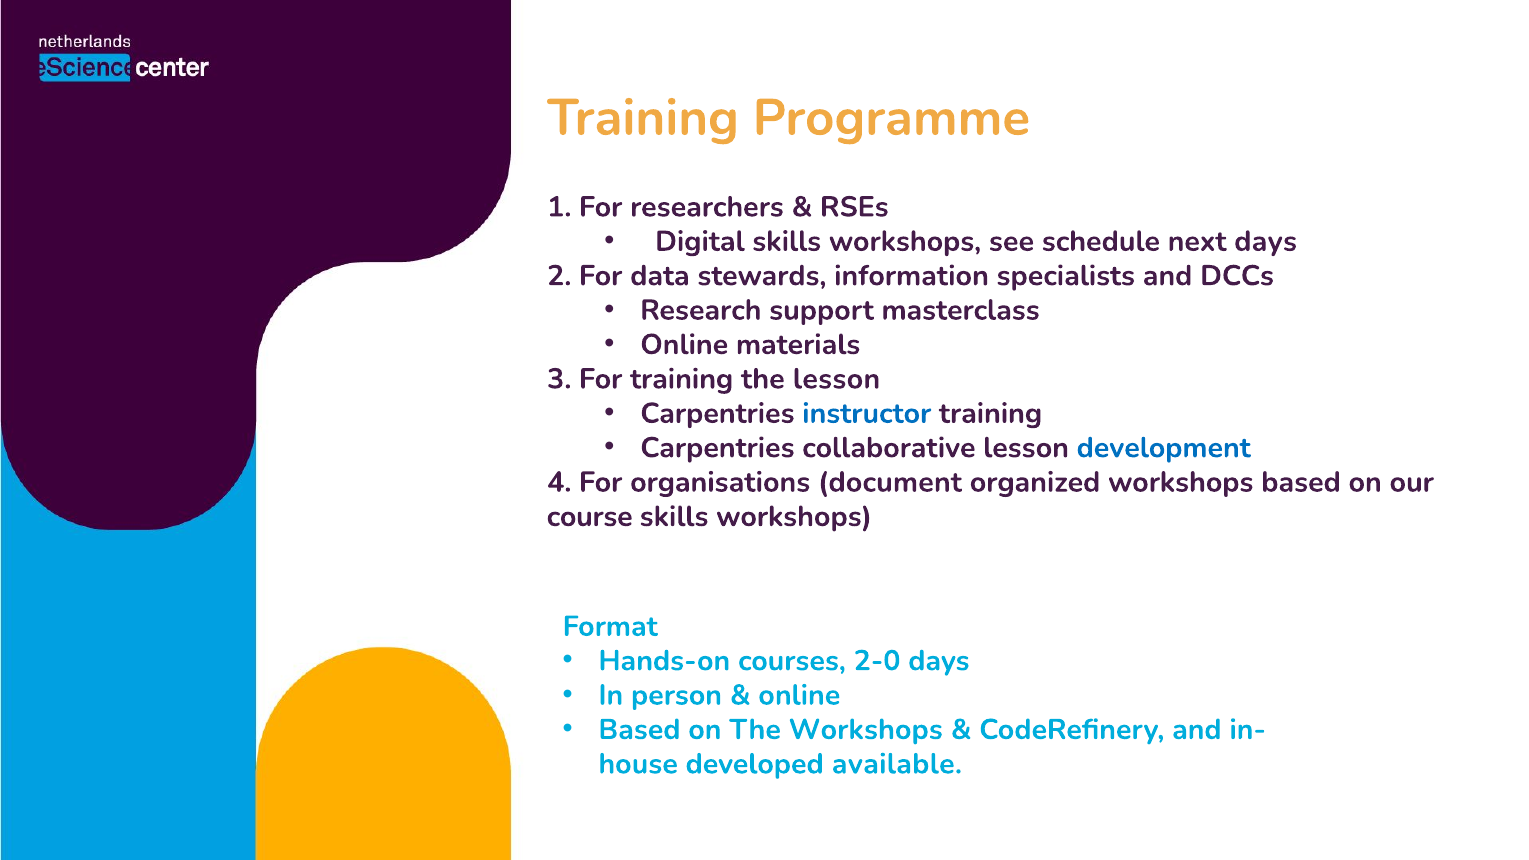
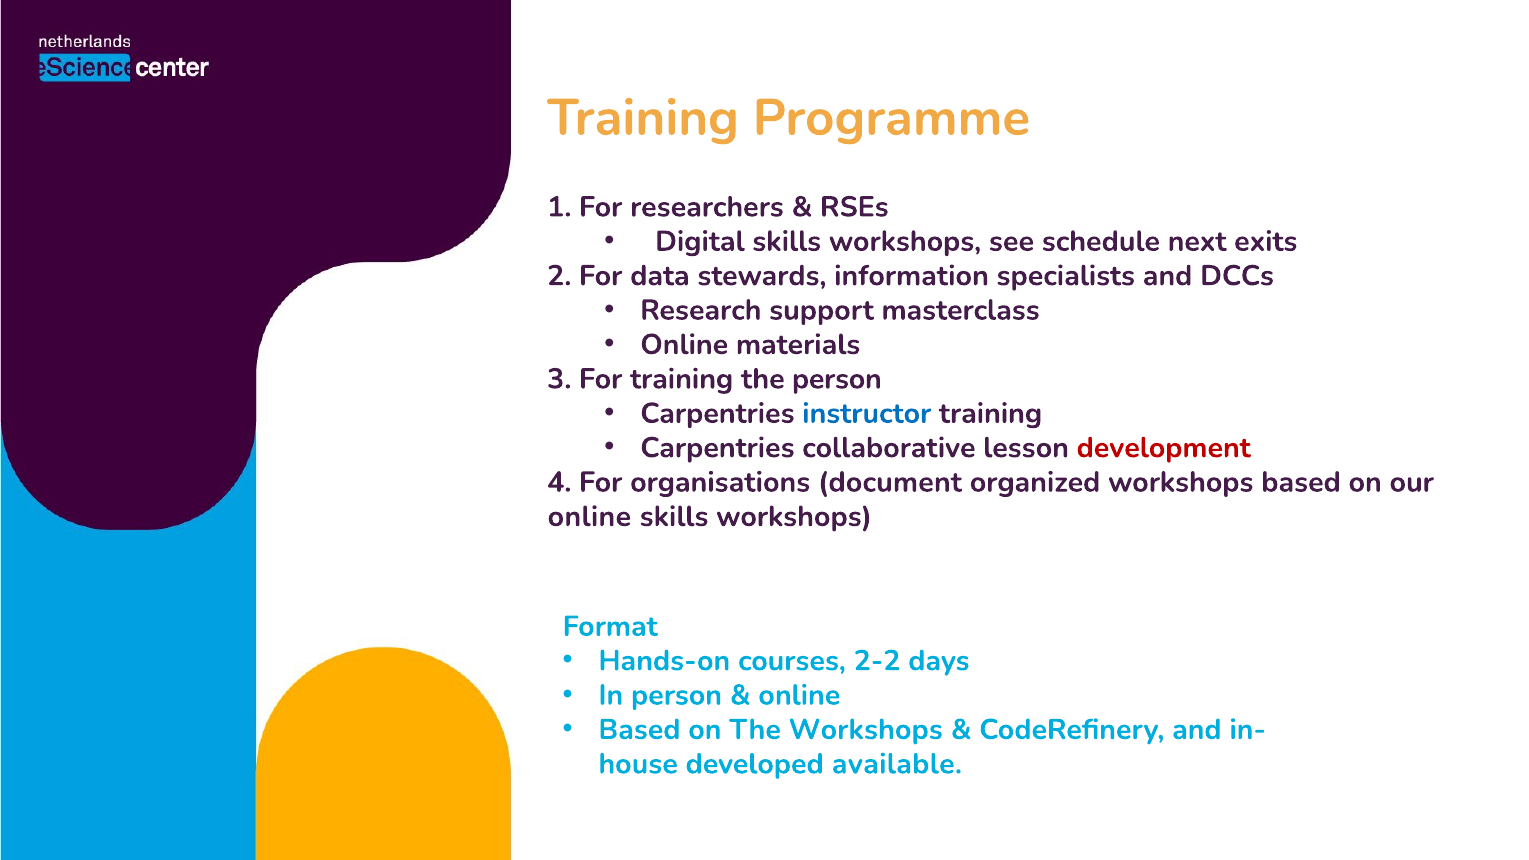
next days: days -> exits
the lesson: lesson -> person
development colour: blue -> red
course at (590, 517): course -> online
2-0: 2-0 -> 2-2
